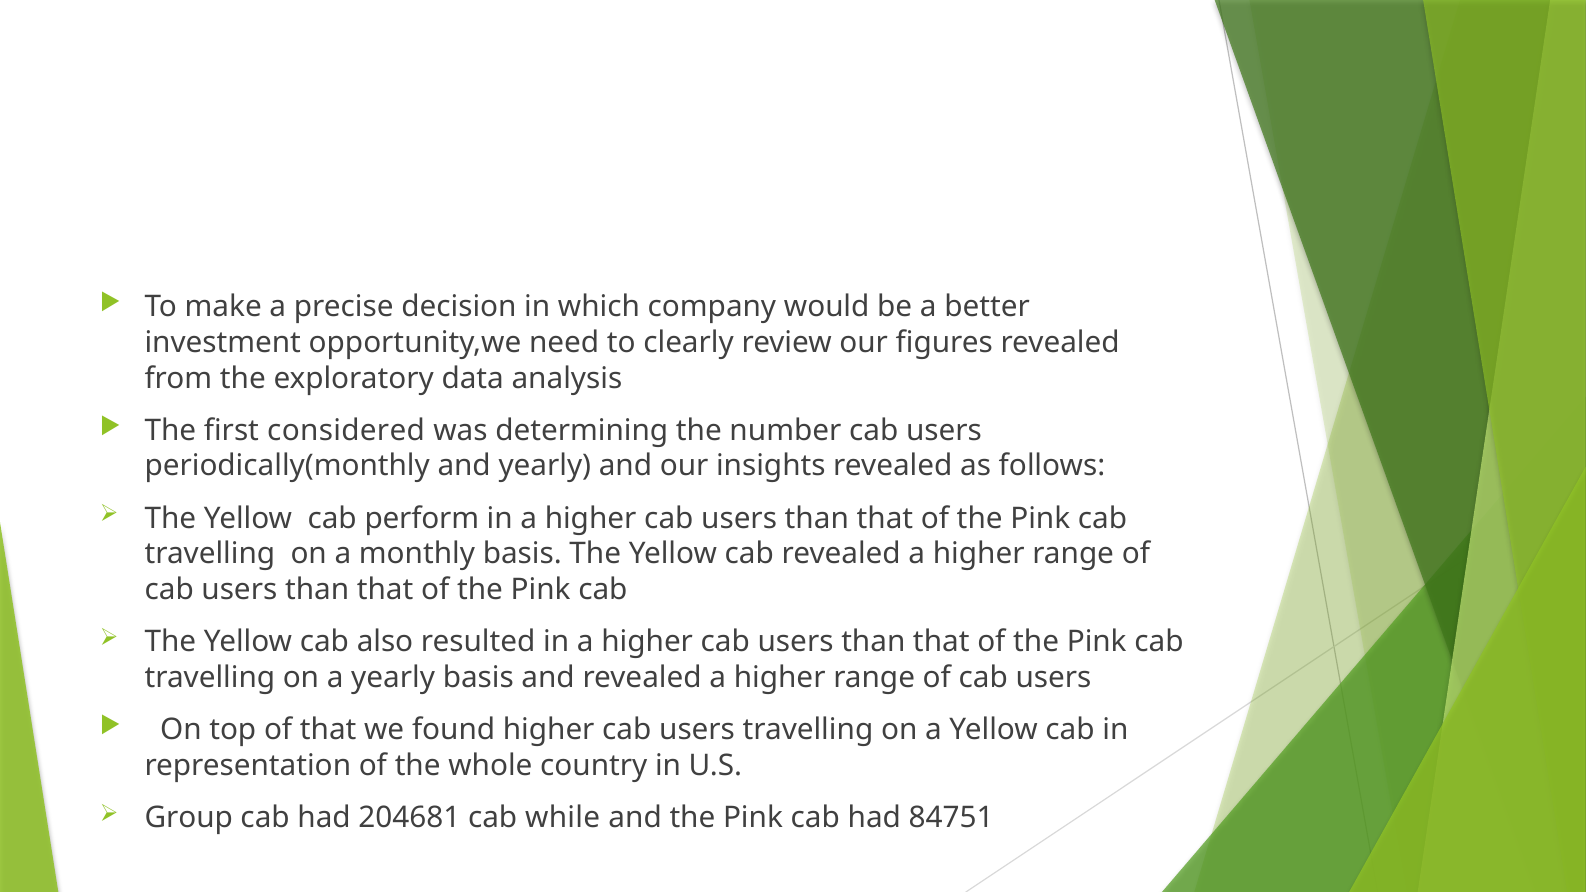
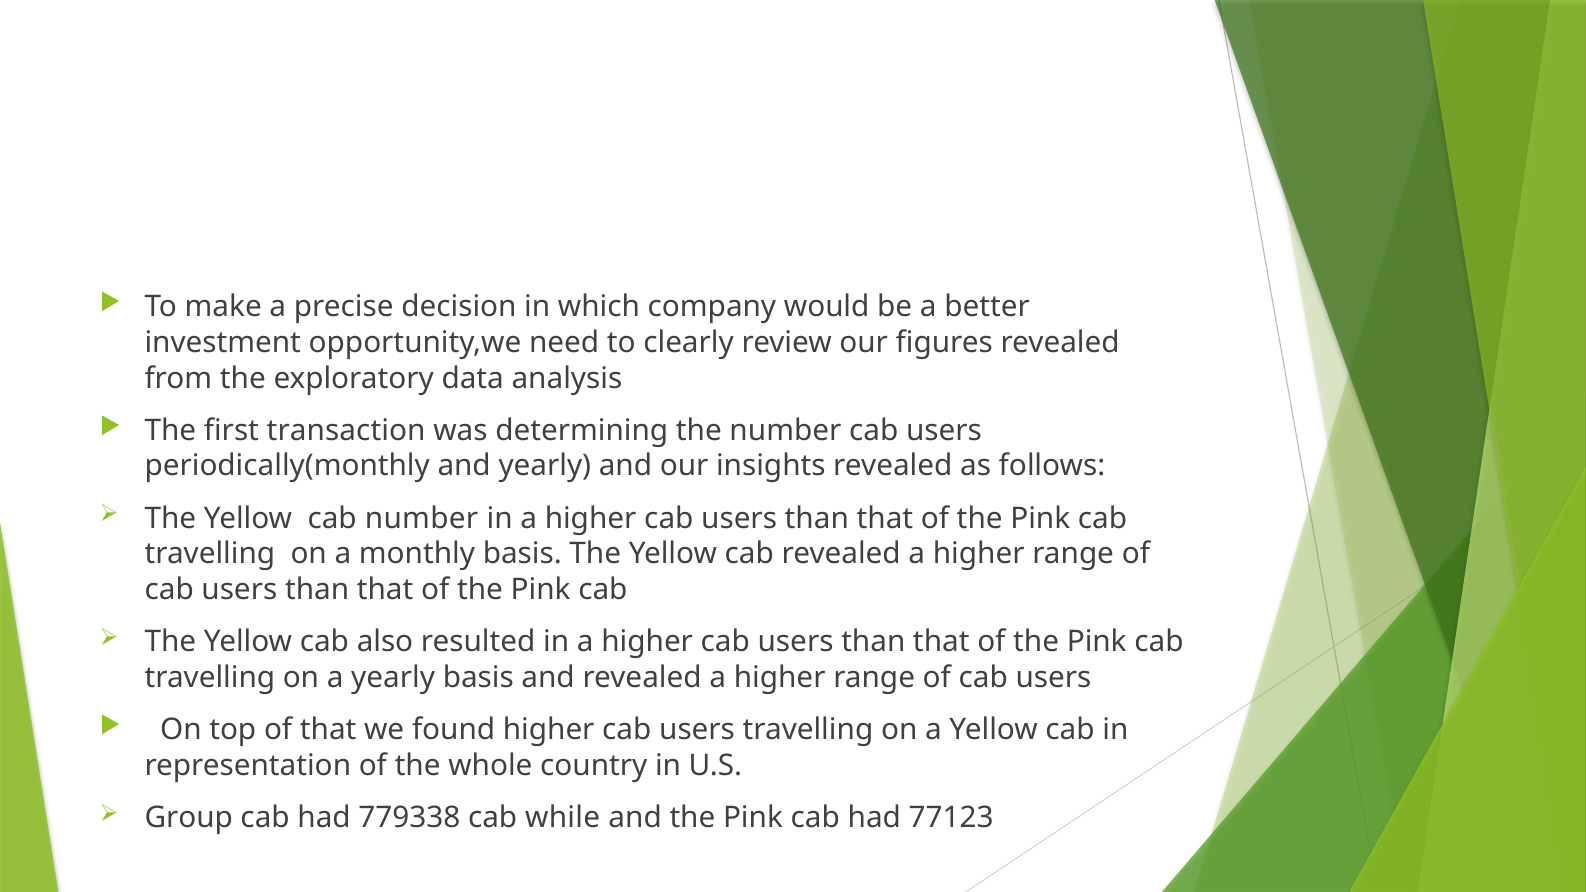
considered: considered -> transaction
cab perform: perform -> number
204681: 204681 -> 779338
84751: 84751 -> 77123
